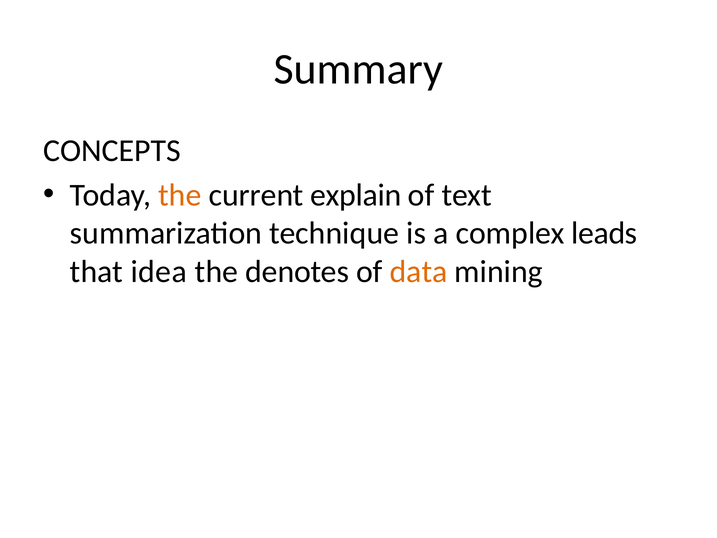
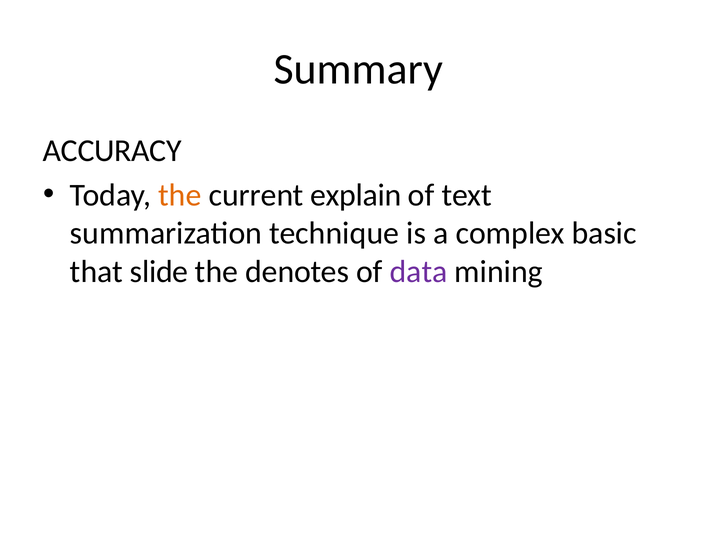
CONCEPTS: CONCEPTS -> ACCURACY
leads: leads -> basic
idea: idea -> slide
data colour: orange -> purple
